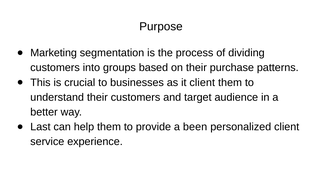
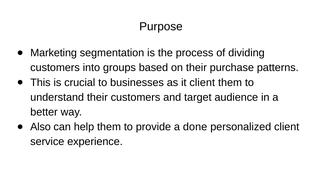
Last: Last -> Also
been: been -> done
